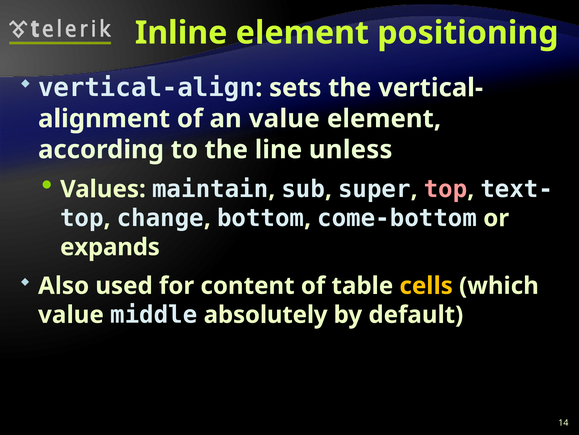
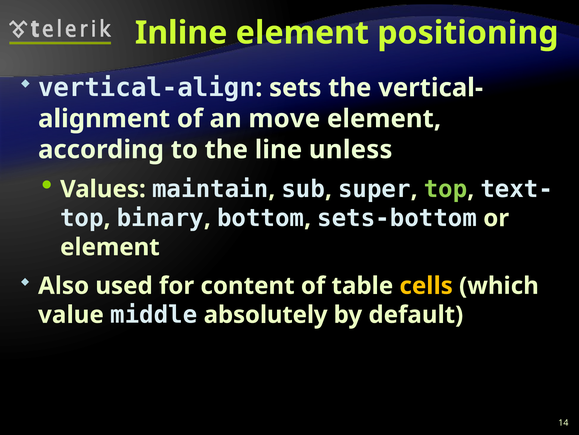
an value: value -> move
top at (446, 189) colour: pink -> light green
change: change -> binary
come-bottom: come-bottom -> sets-bottom
expands at (110, 247): expands -> element
